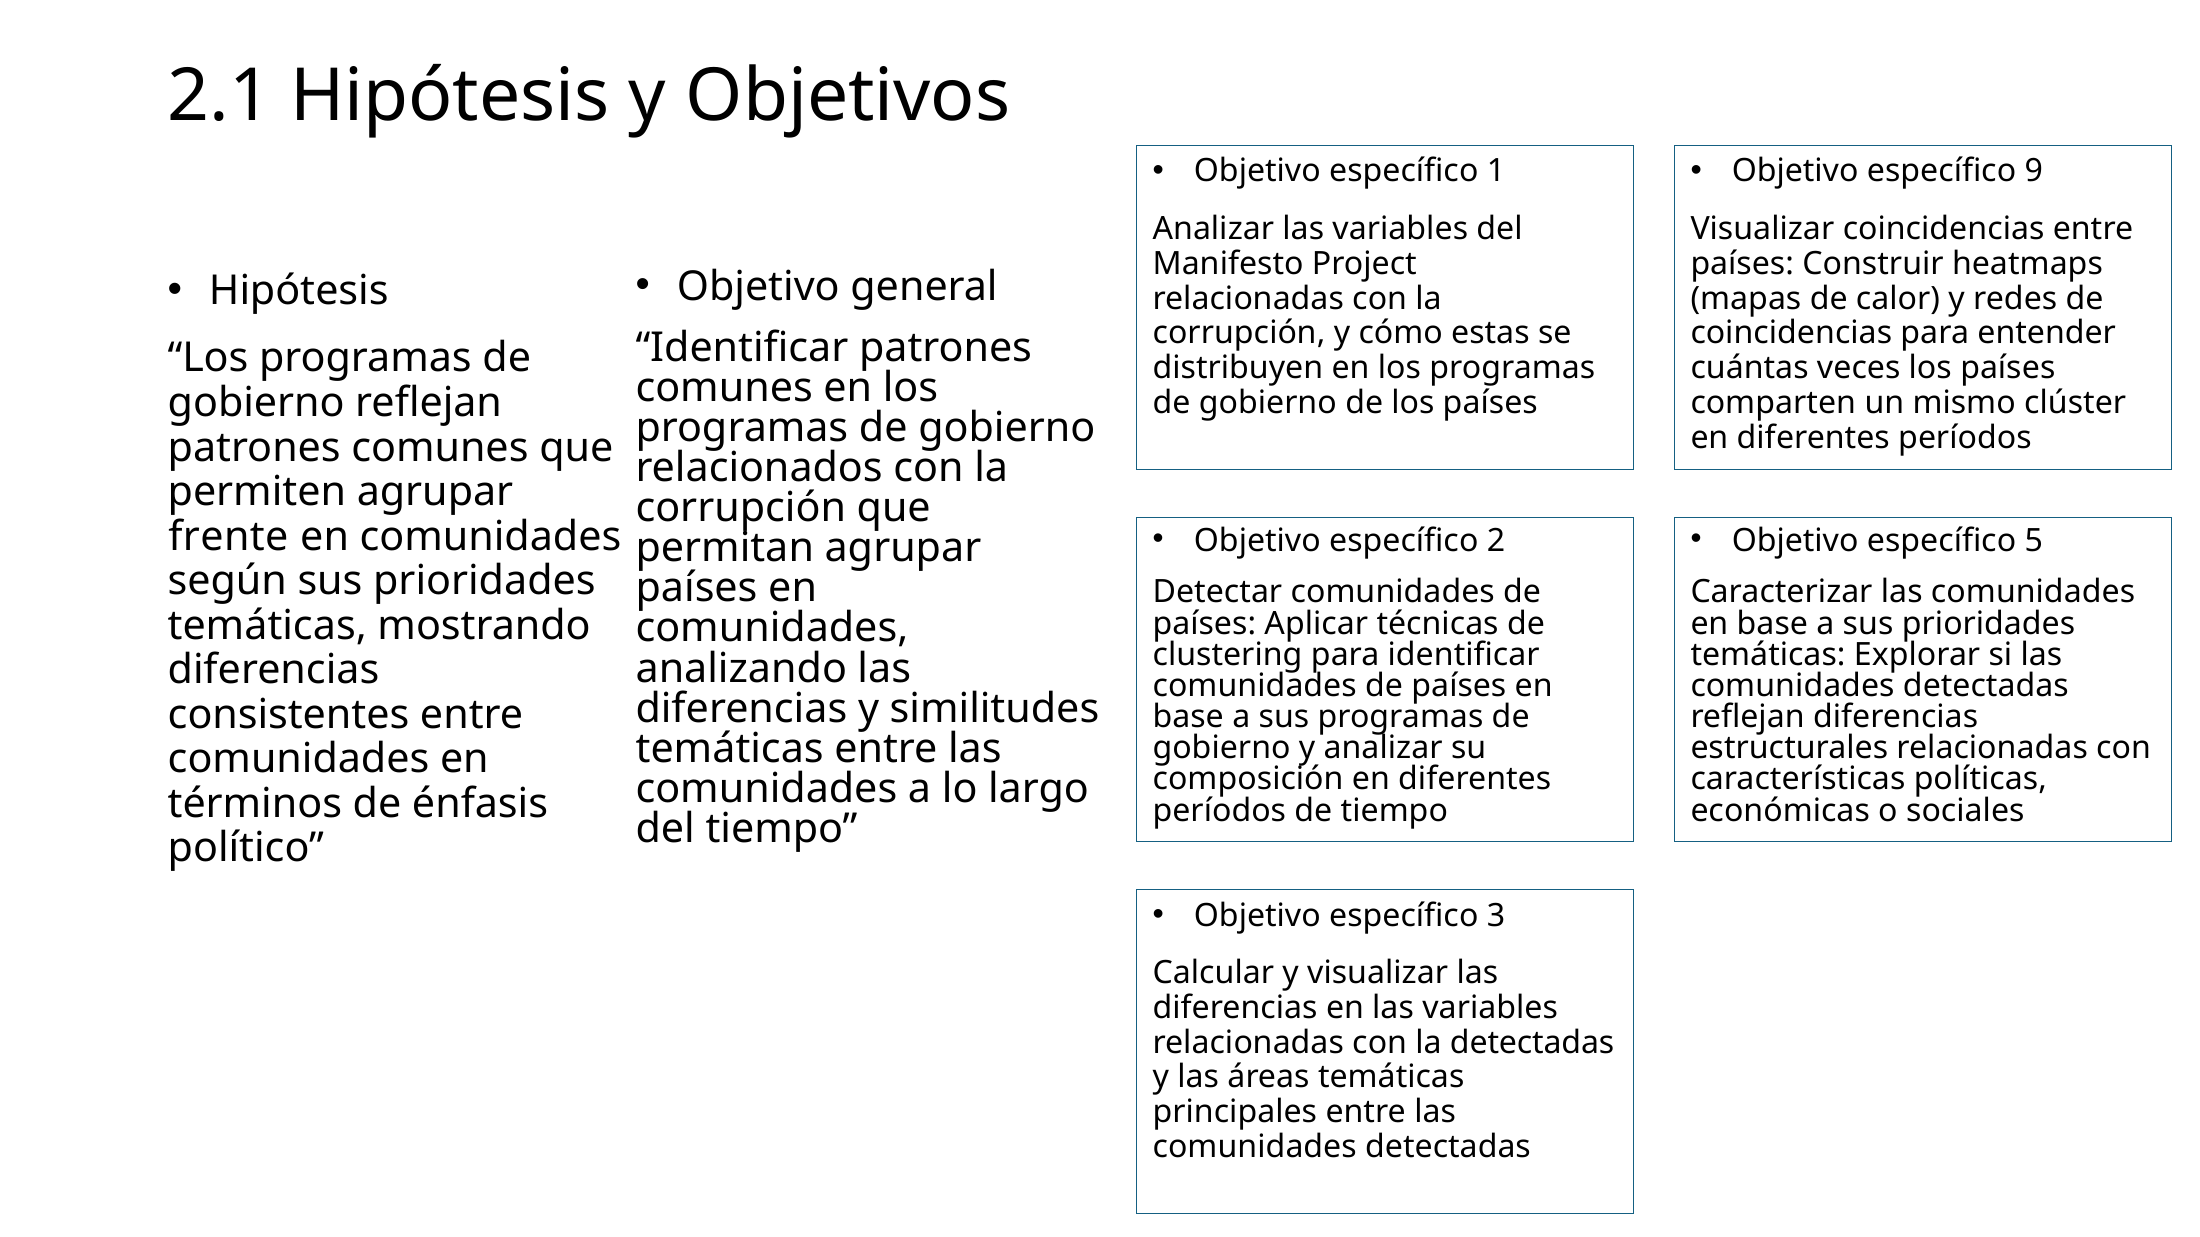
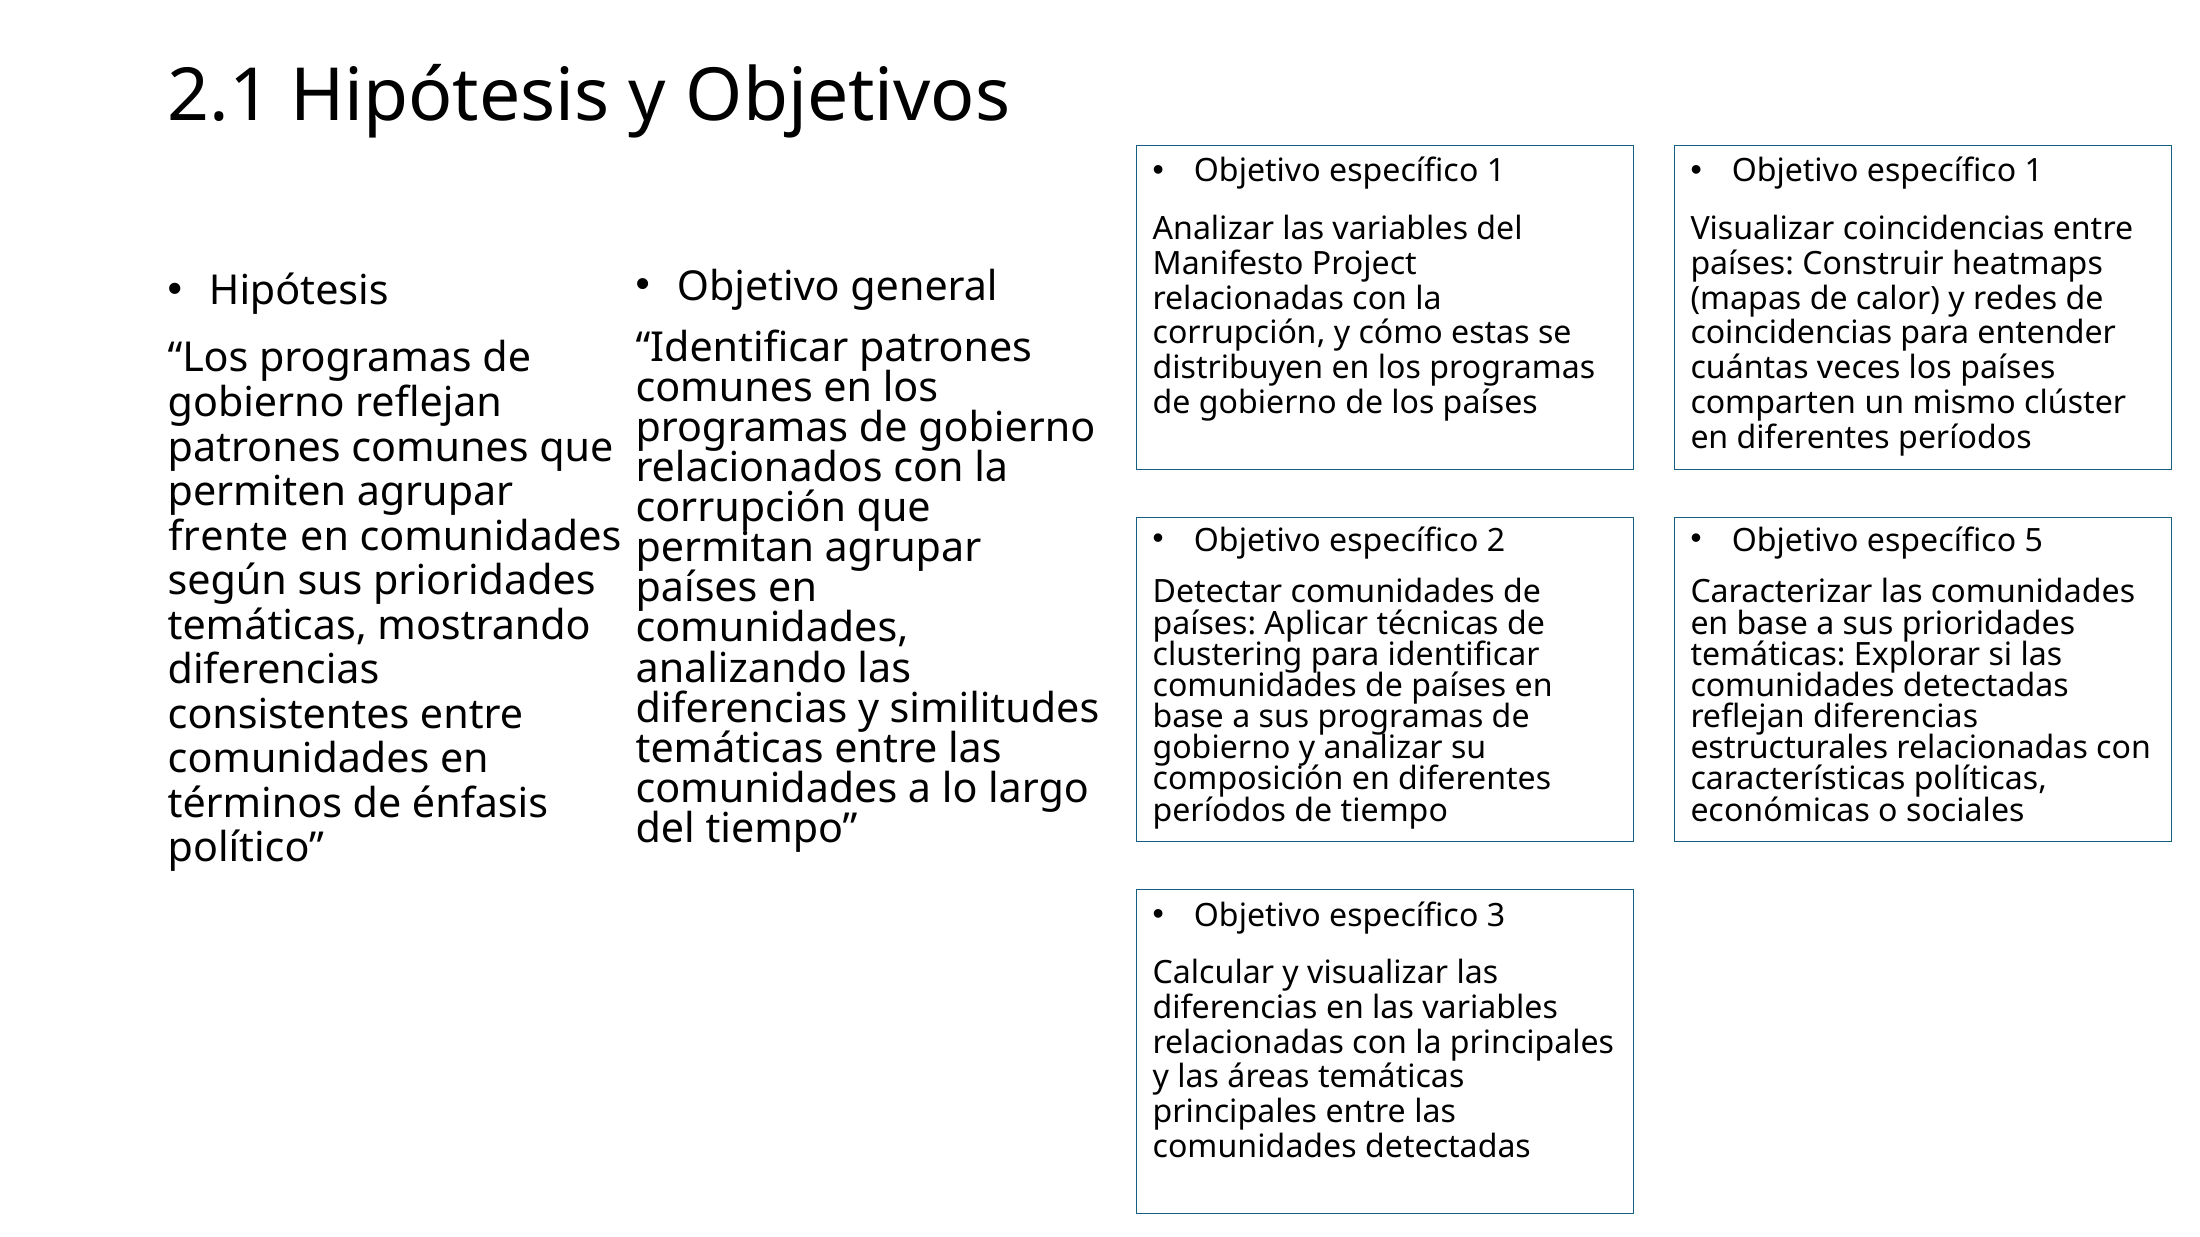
9 at (2034, 171): 9 -> 1
la detectadas: detectadas -> principales
